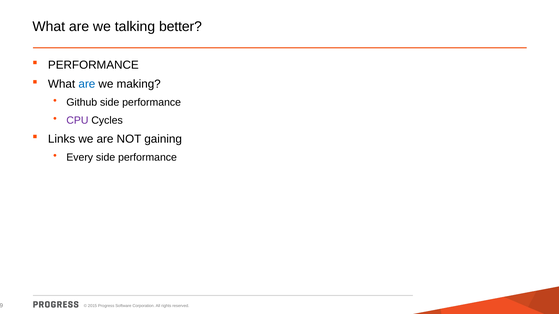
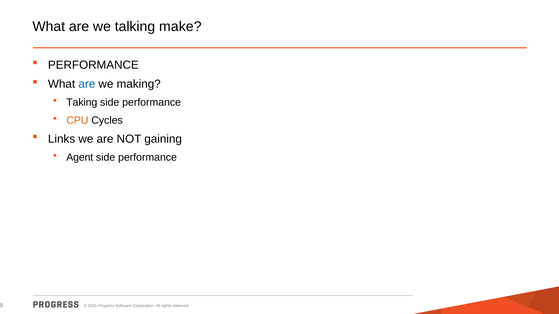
better: better -> make
Github: Github -> Taking
CPU colour: purple -> orange
Every: Every -> Agent
